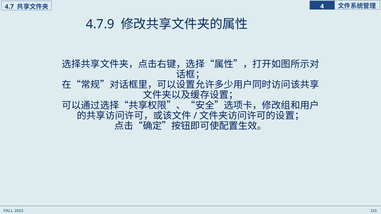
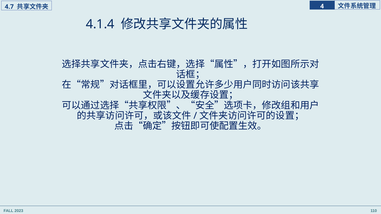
4.7.9: 4.7.9 -> 4.1.4
